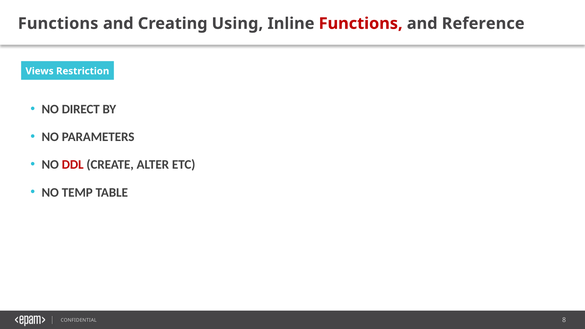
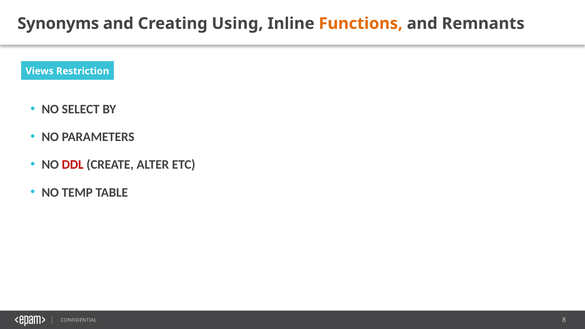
Functions at (58, 24): Functions -> Synonyms
Functions at (361, 24) colour: red -> orange
Reference: Reference -> Remnants
DIRECT: DIRECT -> SELECT
